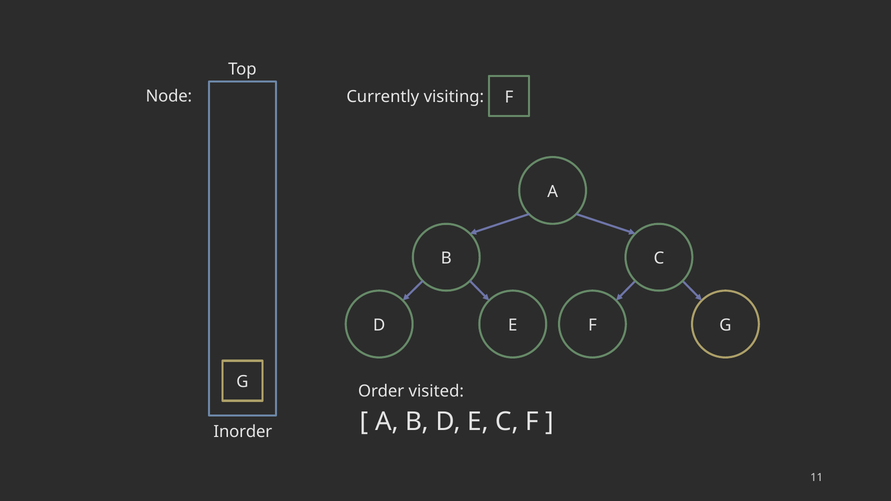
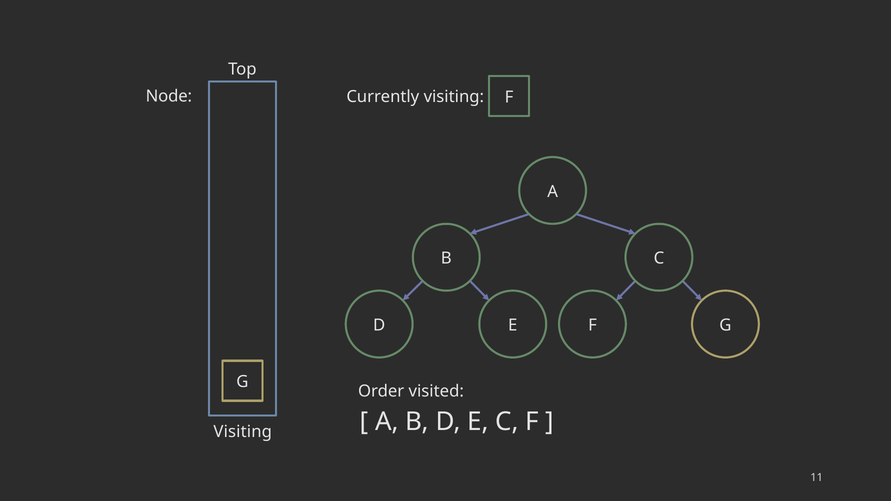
Inorder at (243, 432): Inorder -> Visiting
